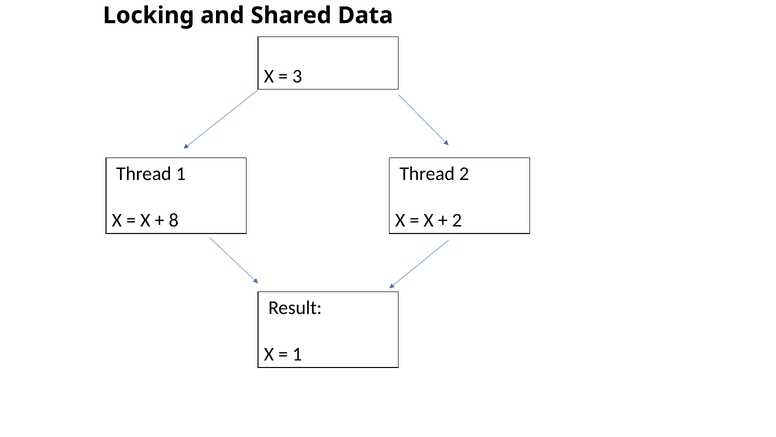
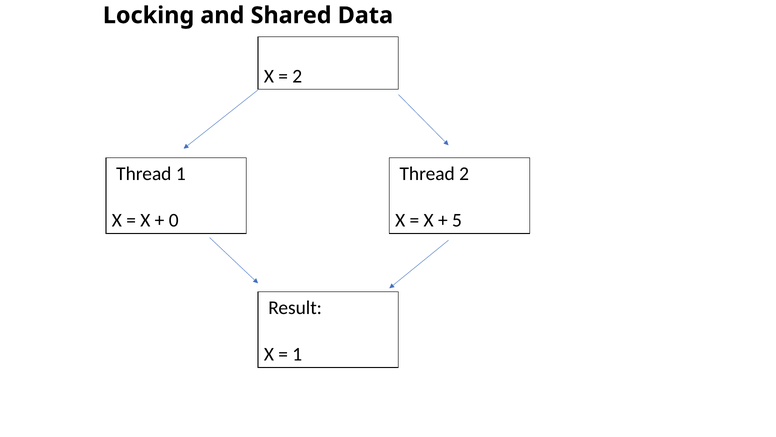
3 at (297, 76): 3 -> 2
8: 8 -> 0
2 at (457, 220): 2 -> 5
